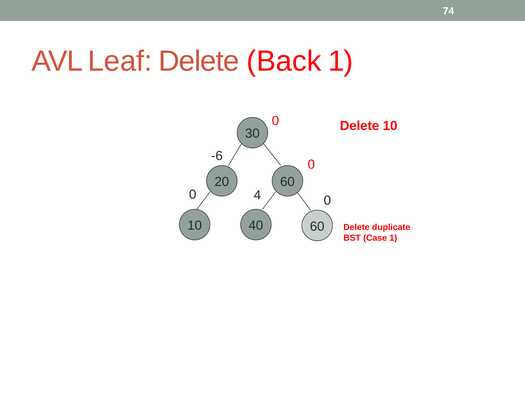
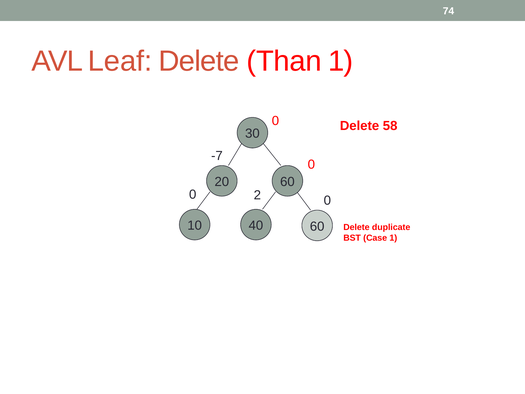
Back: Back -> Than
Delete 10: 10 -> 58
-6: -6 -> -7
4: 4 -> 2
